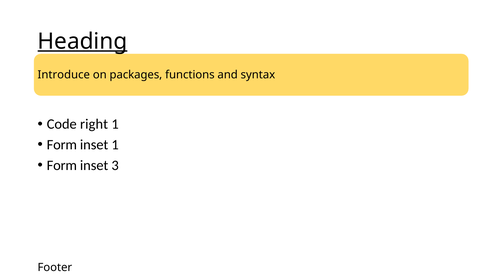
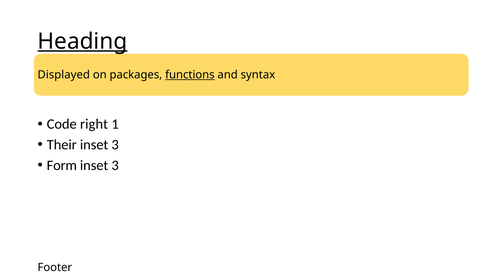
Introduce: Introduce -> Displayed
functions underline: none -> present
Form at (62, 145): Form -> Their
1 at (115, 145): 1 -> 3
